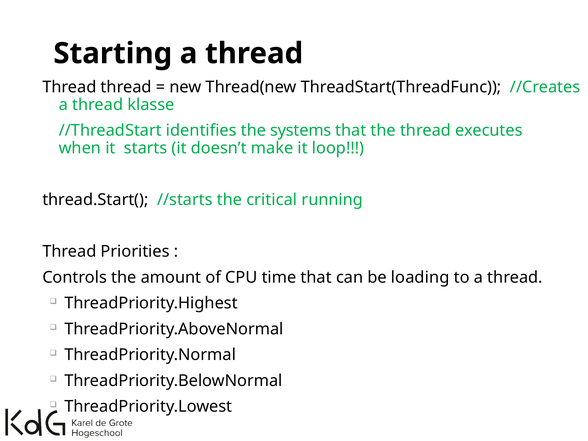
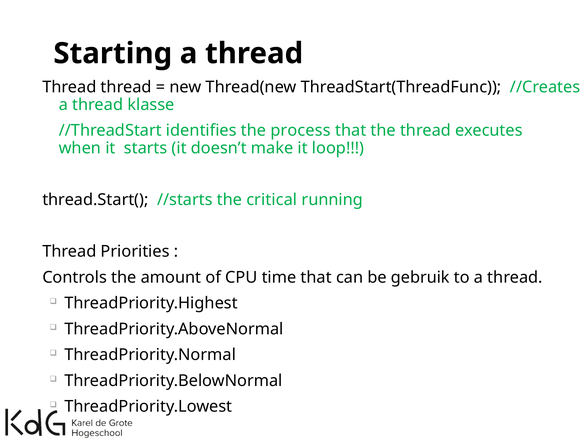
systems: systems -> process
loading: loading -> gebruik
